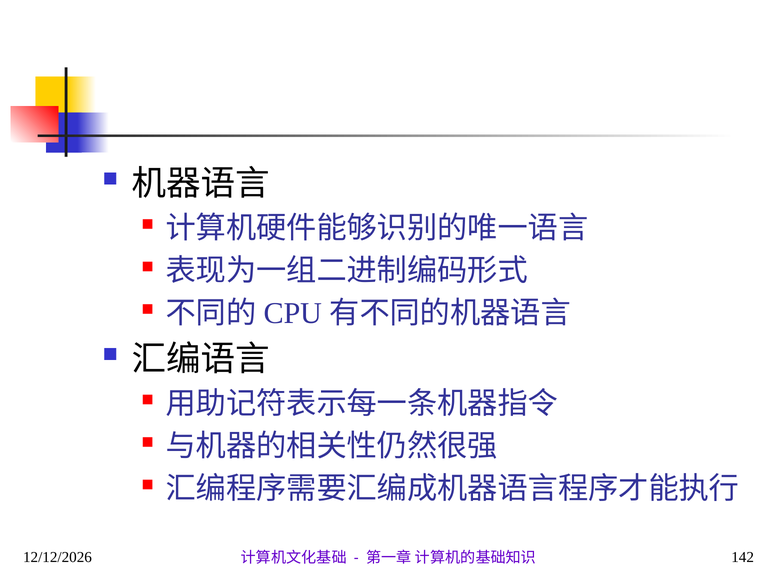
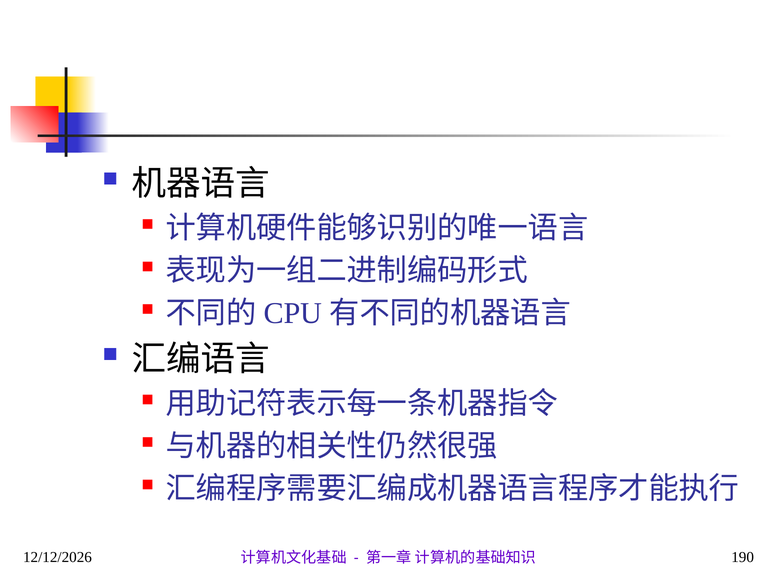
142: 142 -> 190
